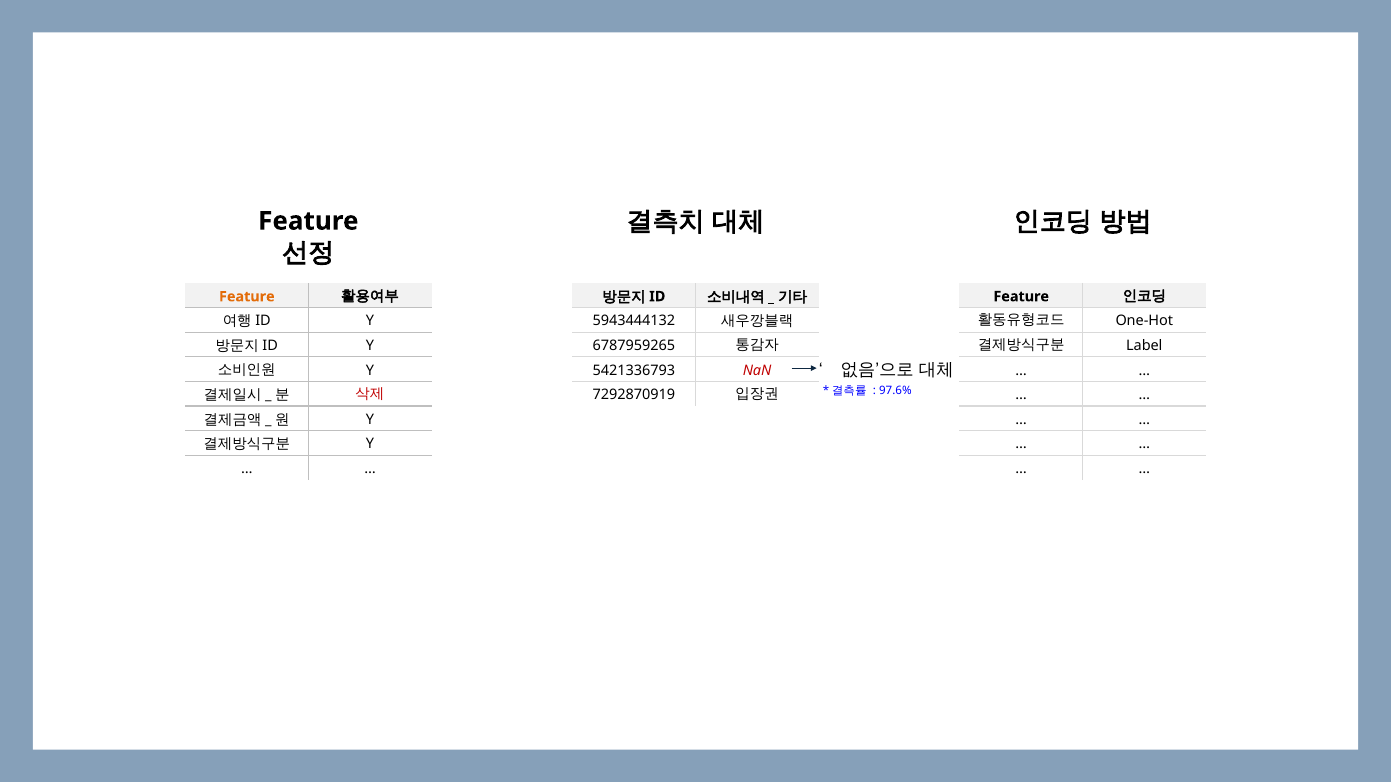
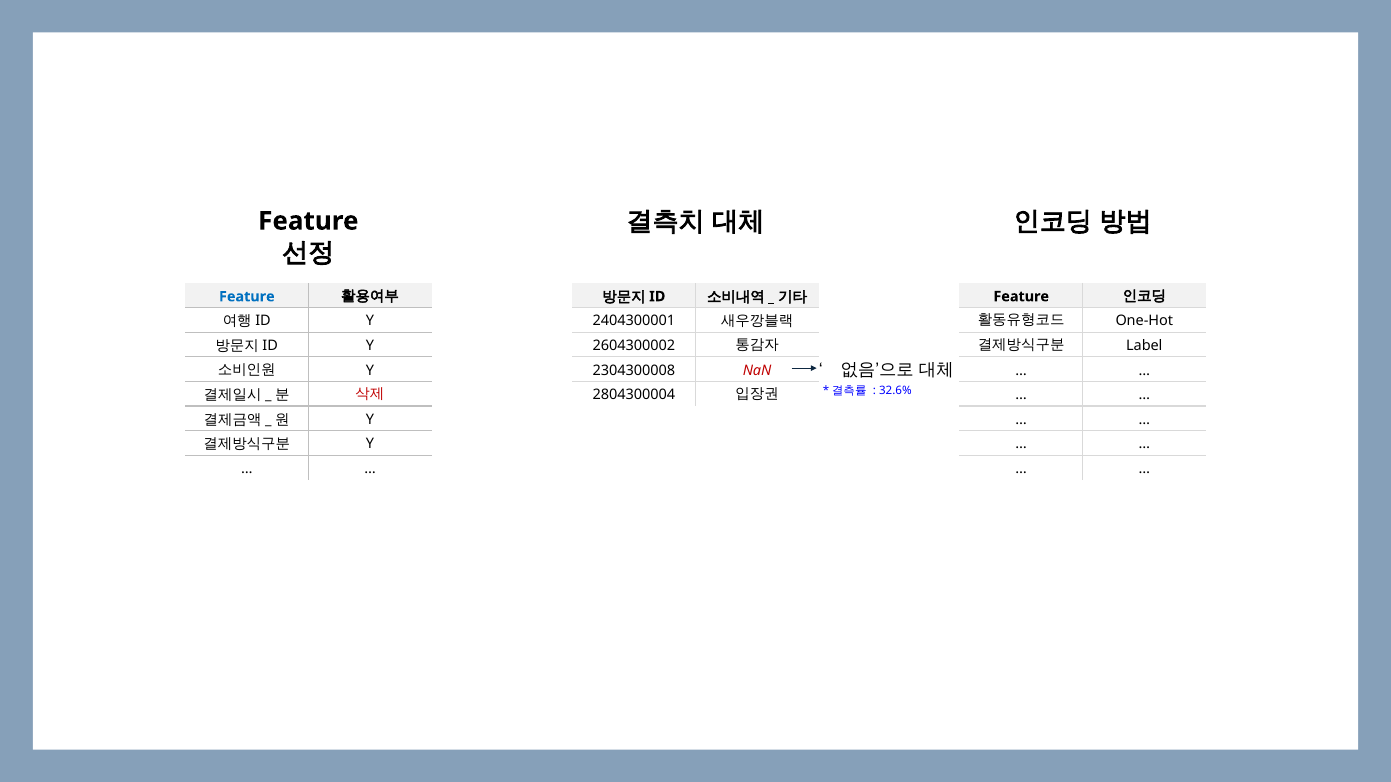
Feature at (247, 297) colour: orange -> blue
5943444132: 5943444132 -> 2404300001
6787959265: 6787959265 -> 2604300002
5421336793: 5421336793 -> 2304300008
97.6%: 97.6% -> 32.6%
7292870919: 7292870919 -> 2804300004
